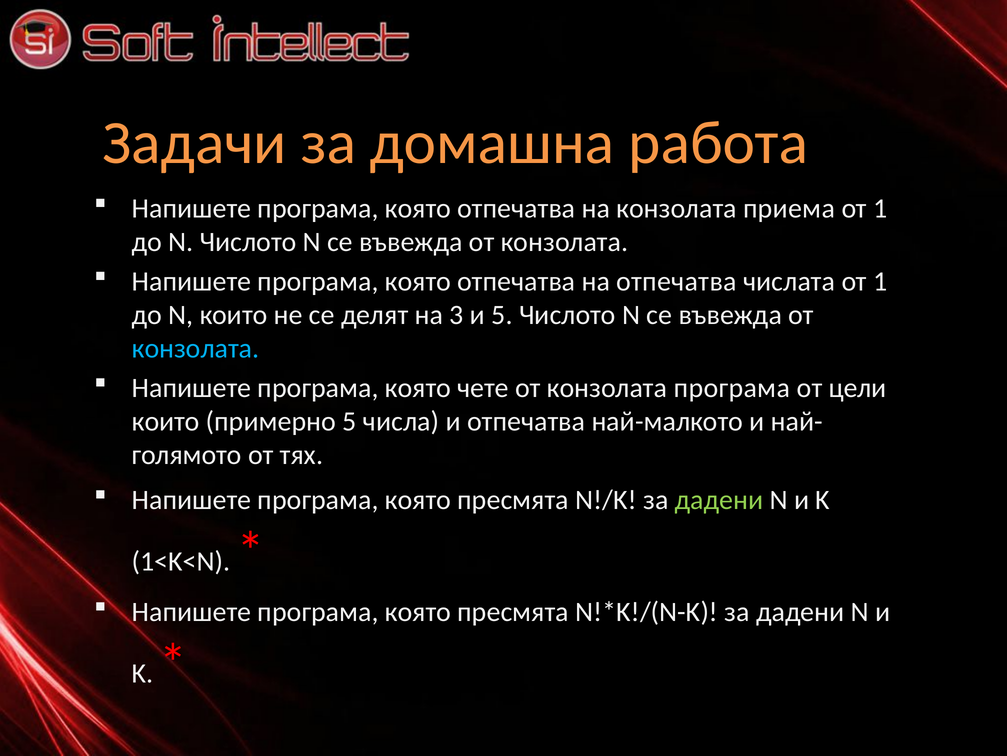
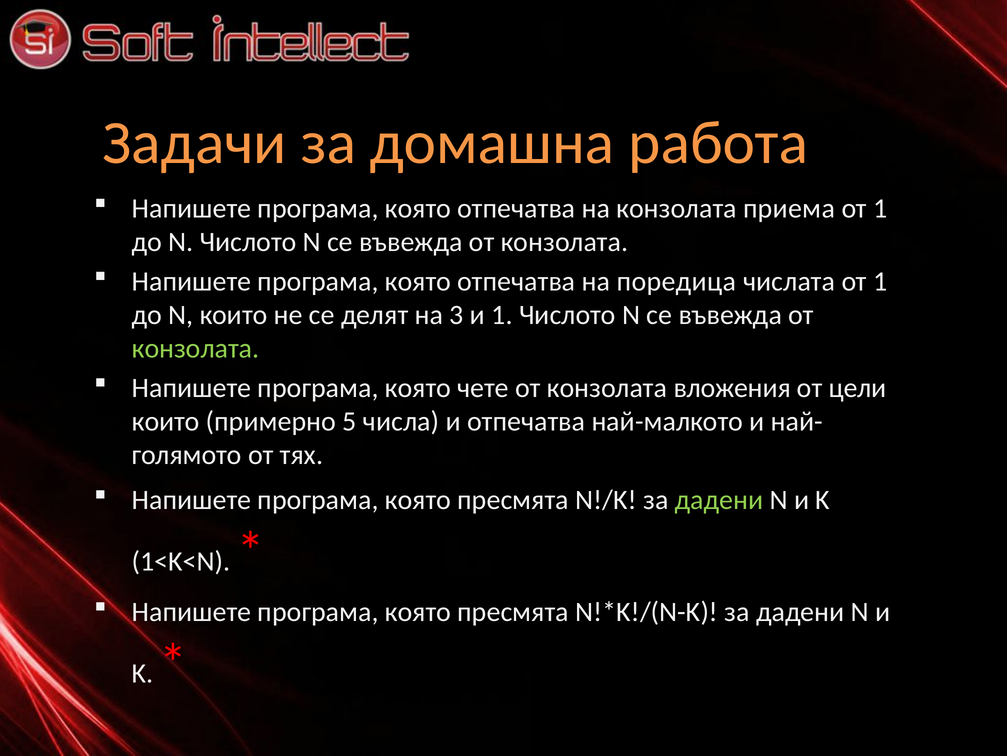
на отпечатва: отпечатва -> поредица
и 5: 5 -> 1
конзолата at (196, 348) colour: light blue -> light green
конзолата програма: програма -> вложения
